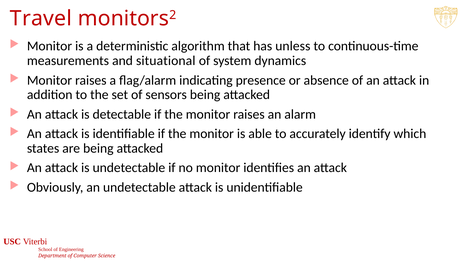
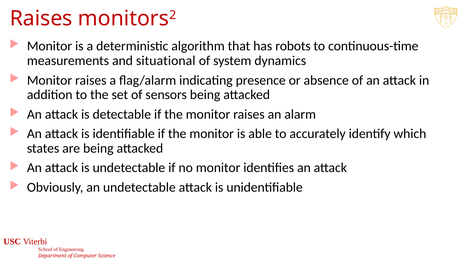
Travel at (41, 19): Travel -> Raises
unless: unless -> robots
